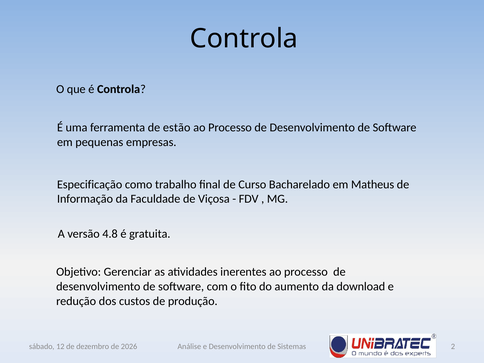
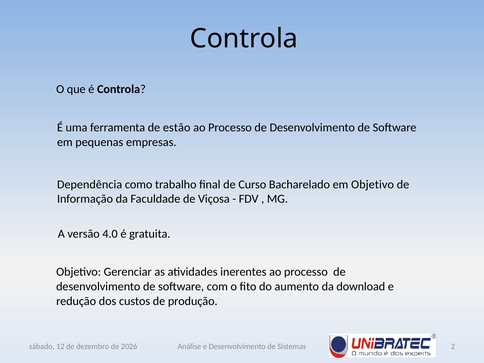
Especificação: Especificação -> Dependência
em Matheus: Matheus -> Objetivo
4.8: 4.8 -> 4.0
